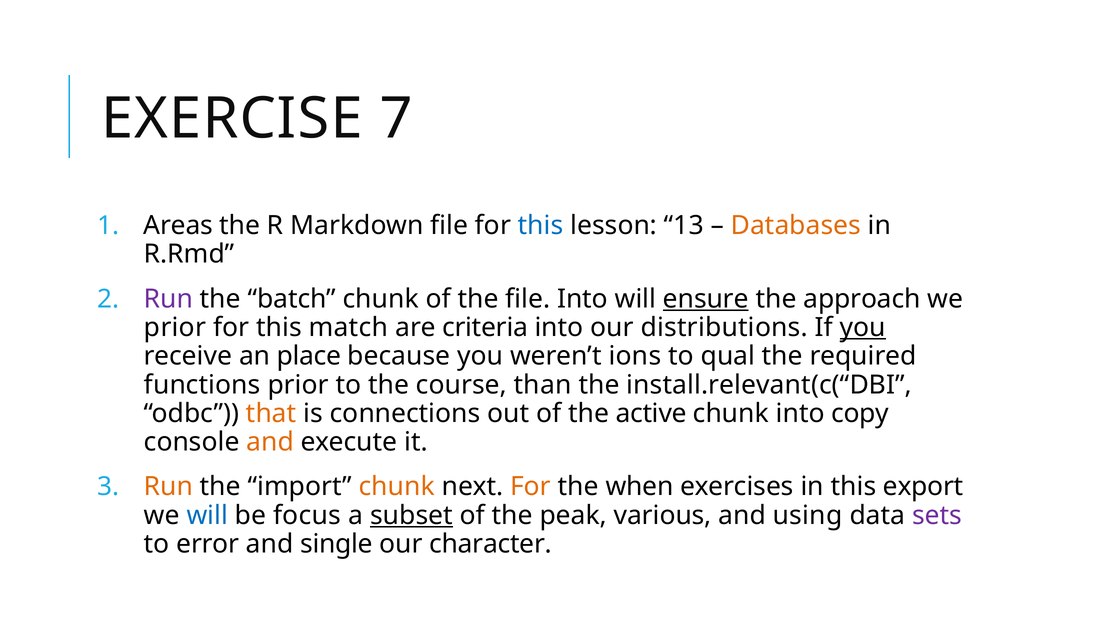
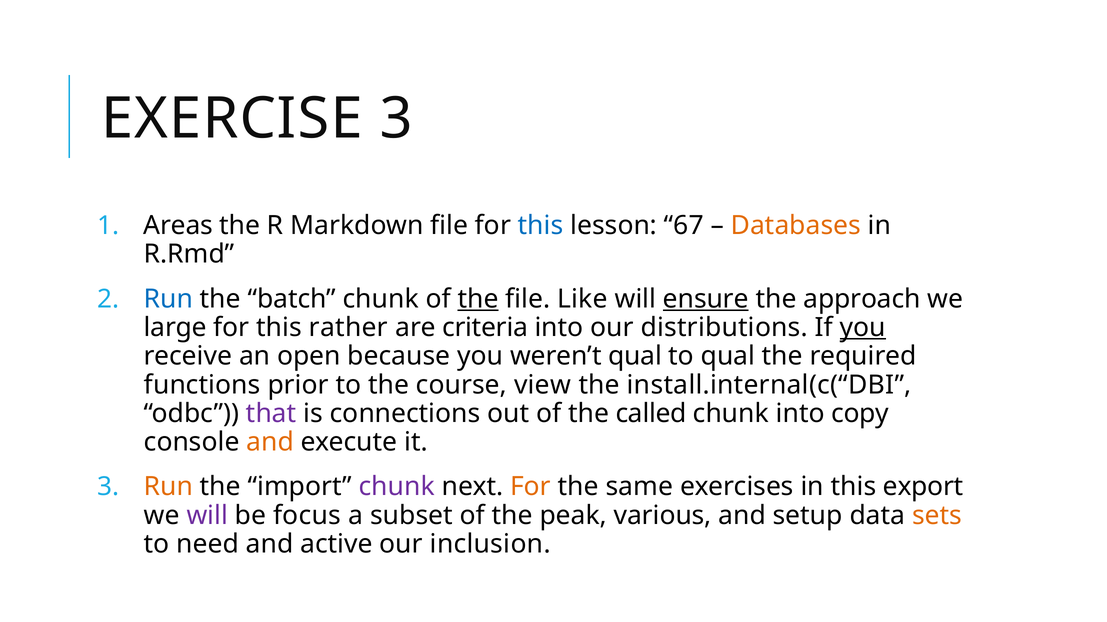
EXERCISE 7: 7 -> 3
13: 13 -> 67
Run at (168, 299) colour: purple -> blue
the at (478, 299) underline: none -> present
file Into: Into -> Like
prior at (175, 328): prior -> large
match: match -> rather
place: place -> open
weren’t ions: ions -> qual
than: than -> view
install.relevant(c(“DBI: install.relevant(c(“DBI -> install.internal(c(“DBI
that colour: orange -> purple
active: active -> called
chunk at (397, 487) colour: orange -> purple
when: when -> same
will at (207, 516) colour: blue -> purple
subset underline: present -> none
using: using -> setup
sets colour: purple -> orange
error: error -> need
single: single -> active
character: character -> inclusion
